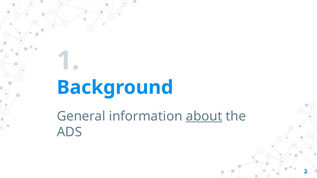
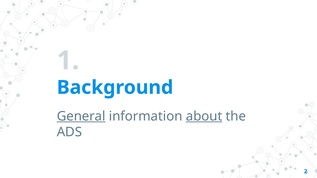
General underline: none -> present
